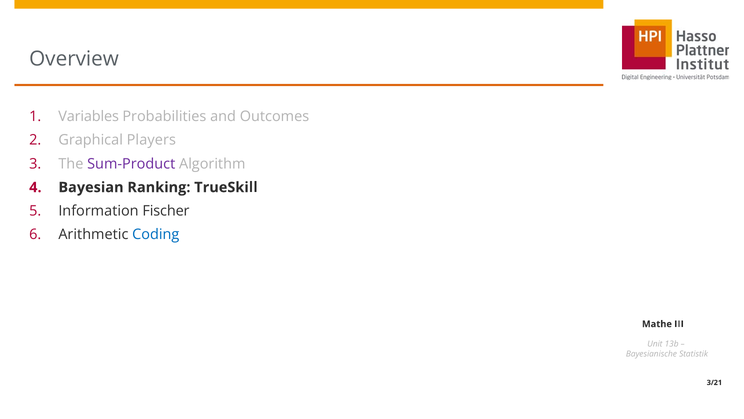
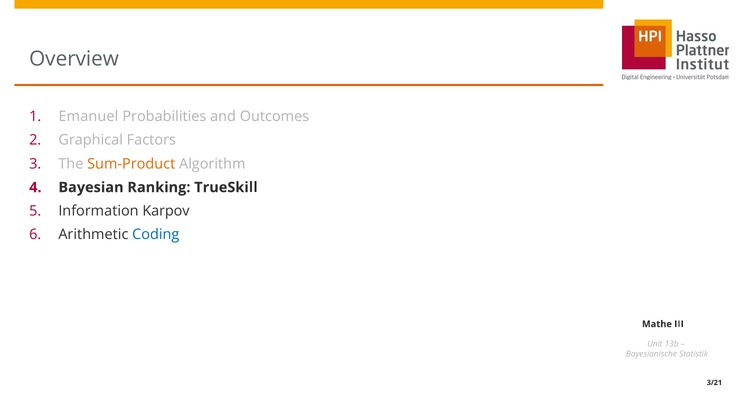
Variables: Variables -> Emanuel
Players: Players -> Factors
Sum-Product colour: purple -> orange
Fischer: Fischer -> Karpov
